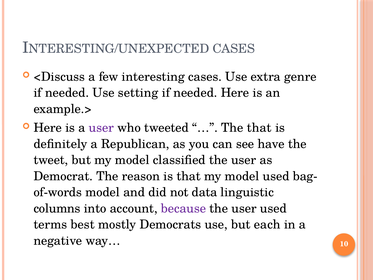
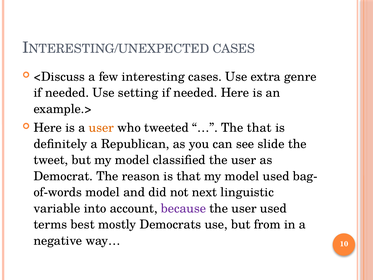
user at (101, 128) colour: purple -> orange
have: have -> slide
data: data -> next
columns: columns -> variable
each: each -> from
